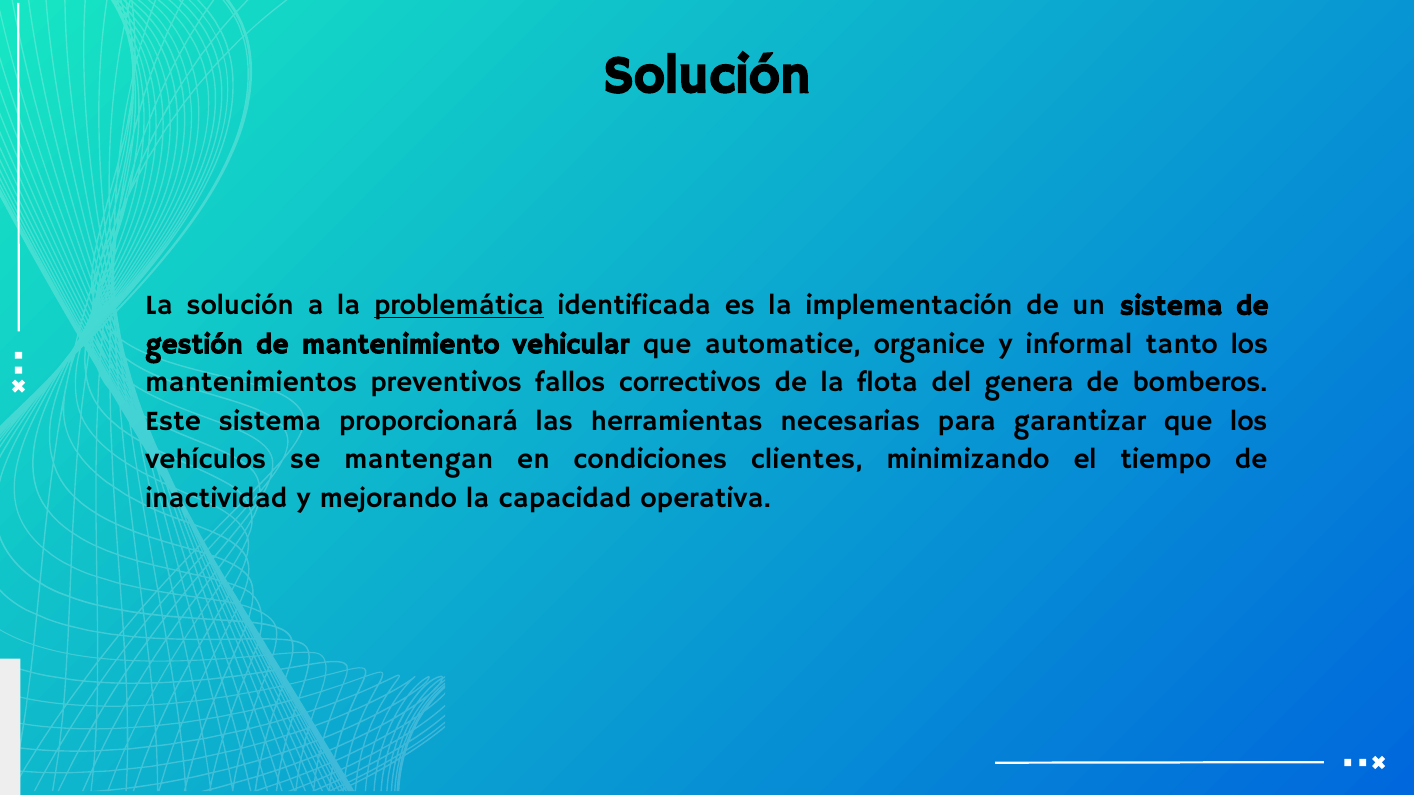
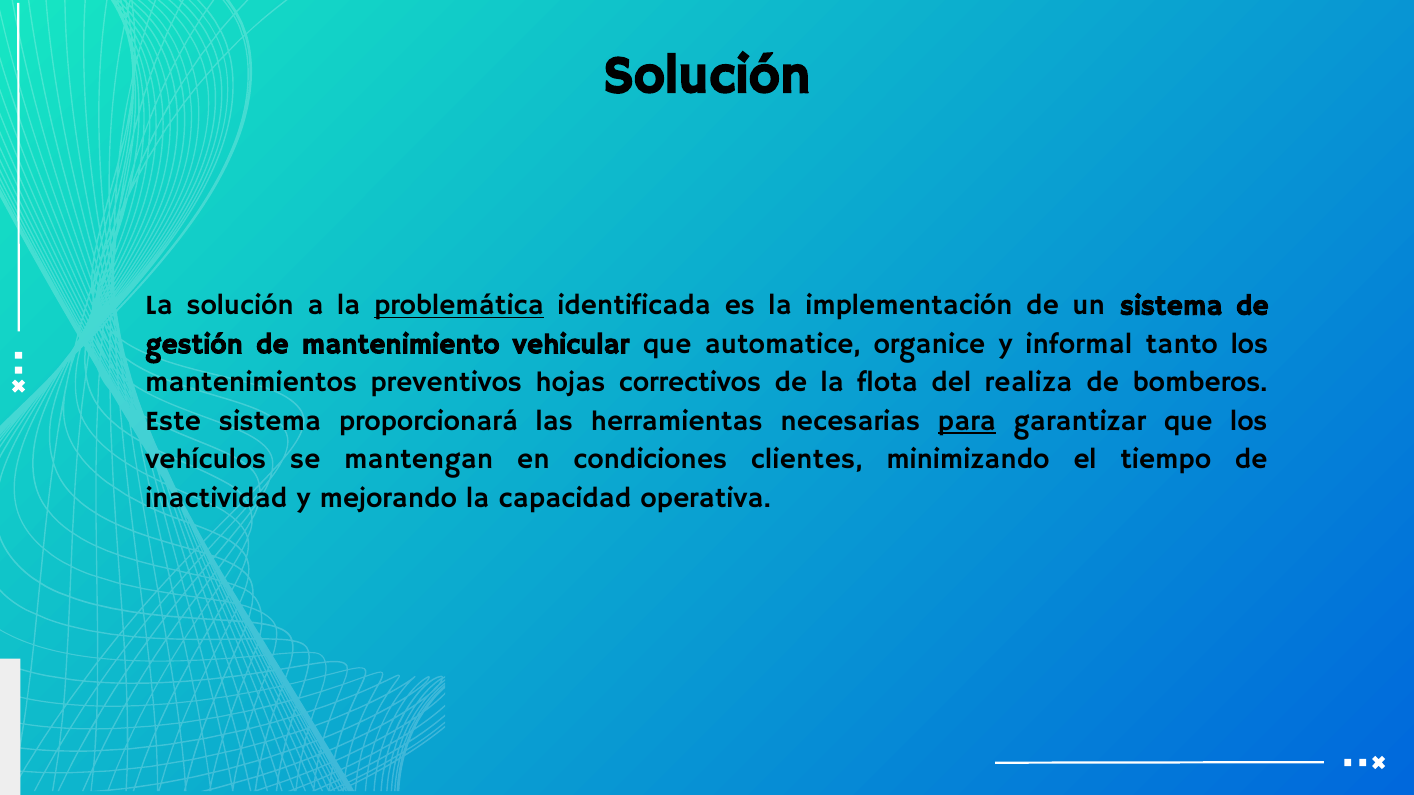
fallos: fallos -> hojas
genera: genera -> realiza
para underline: none -> present
